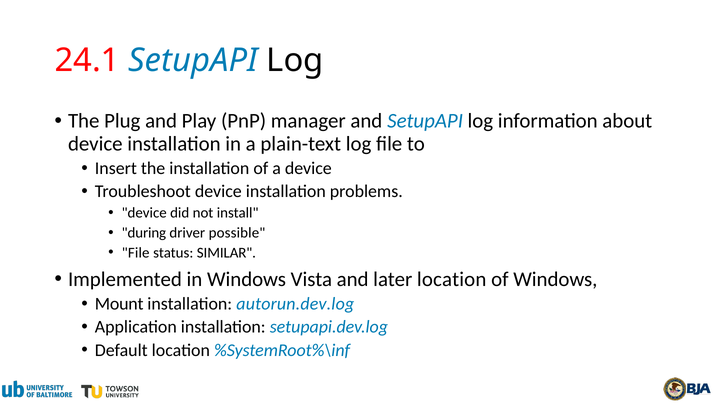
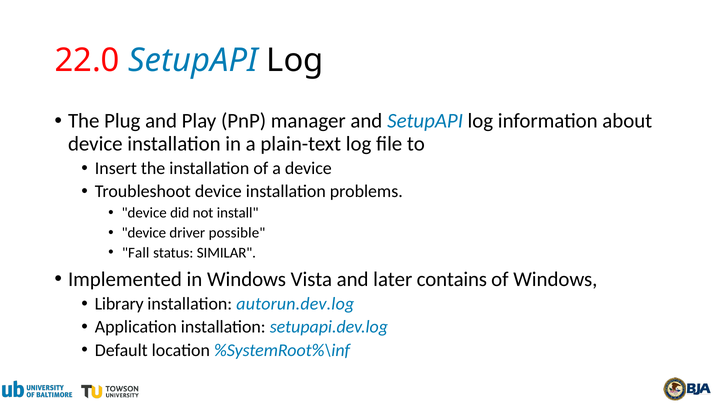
24.1: 24.1 -> 22.0
during at (144, 233): during -> device
File at (136, 252): File -> Fall
later location: location -> contains
Mount: Mount -> Library
